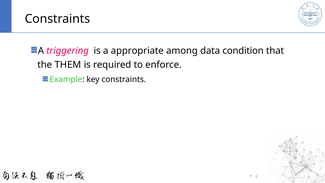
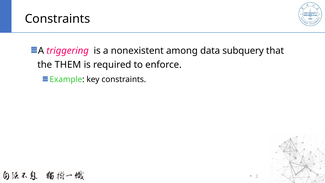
appropriate: appropriate -> nonexistent
condition: condition -> subquery
